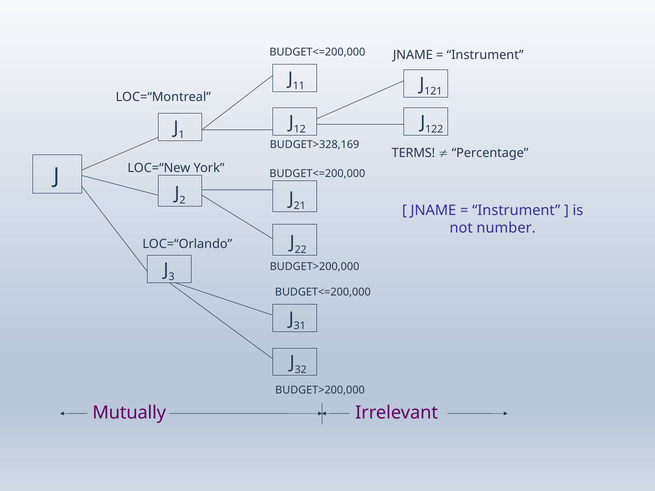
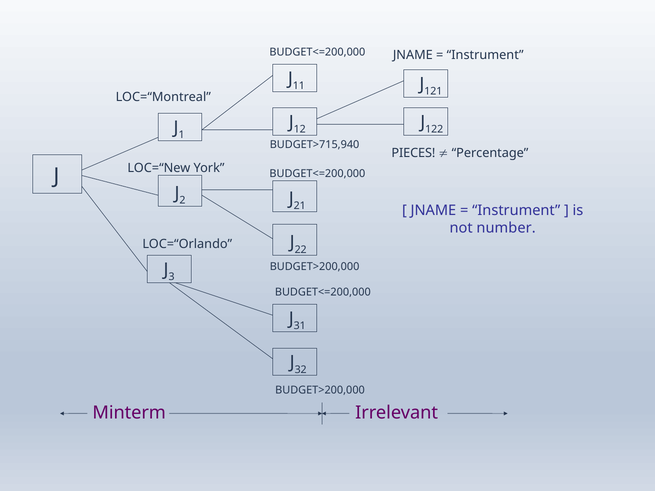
BUDGET>328,169: BUDGET>328,169 -> BUDGET>715,940
TERMS: TERMS -> PIECES
Mutually: Mutually -> Minterm
